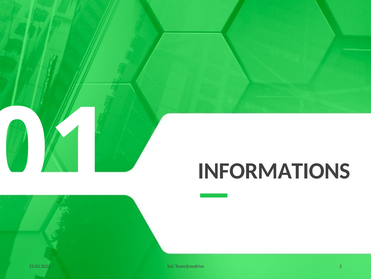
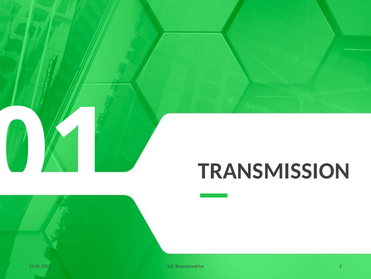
INFORMATIONS: INFORMATIONS -> TRANSMISSION
